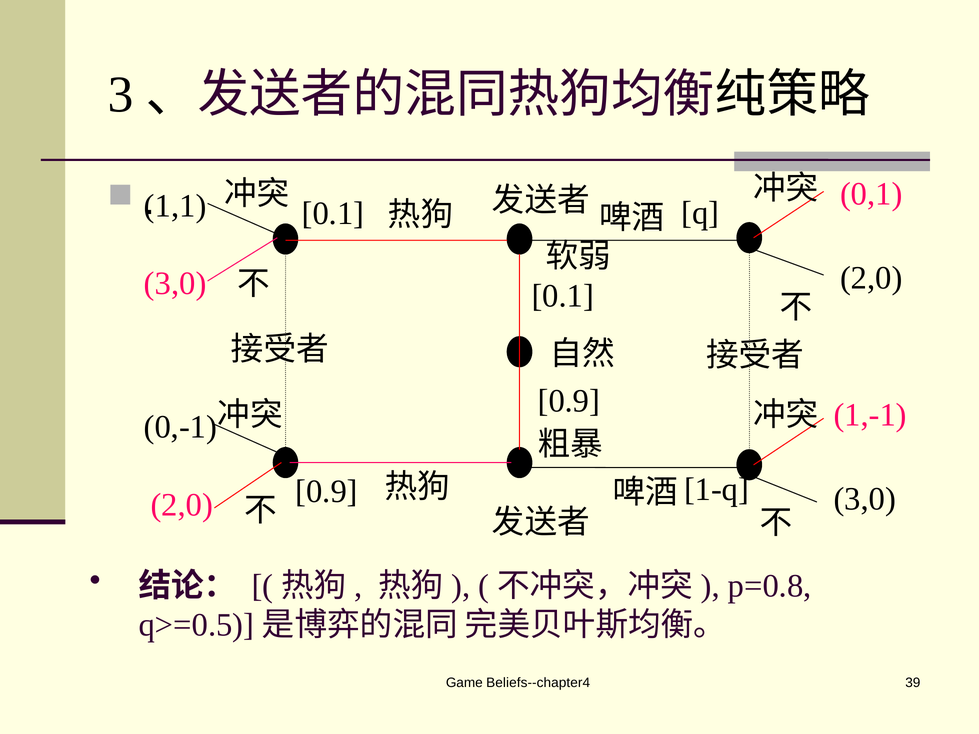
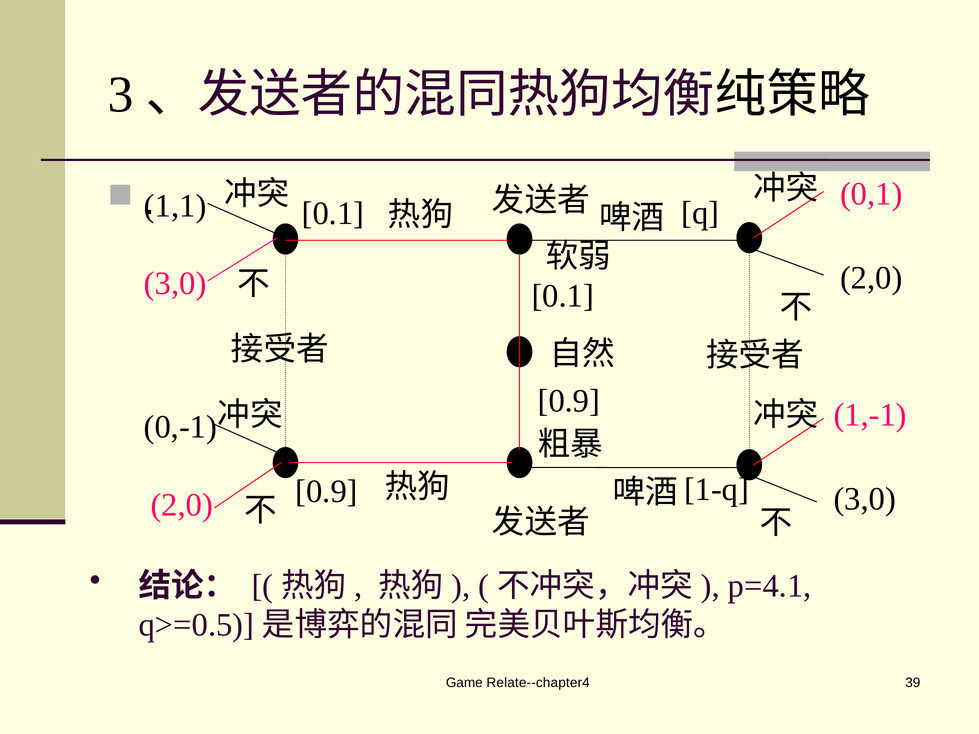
p=0.8: p=0.8 -> p=4.1
Beliefs--chapter4: Beliefs--chapter4 -> Relate--chapter4
